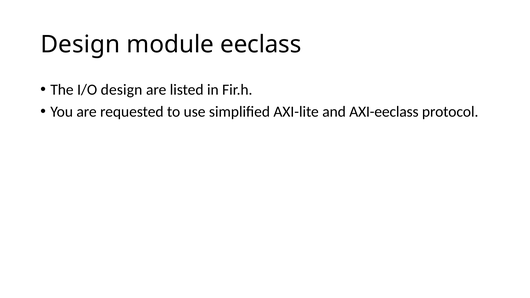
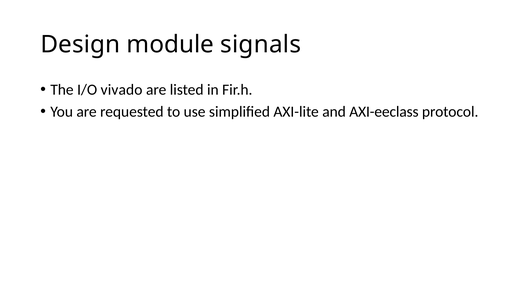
eeclass: eeclass -> signals
I/O design: design -> vivado
